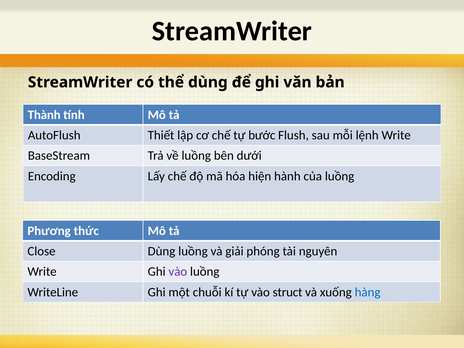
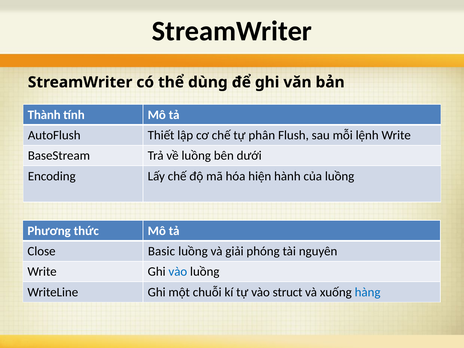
bước: bước -> phân
Close Dùng: Dùng -> Basic
vào at (178, 272) colour: purple -> blue
